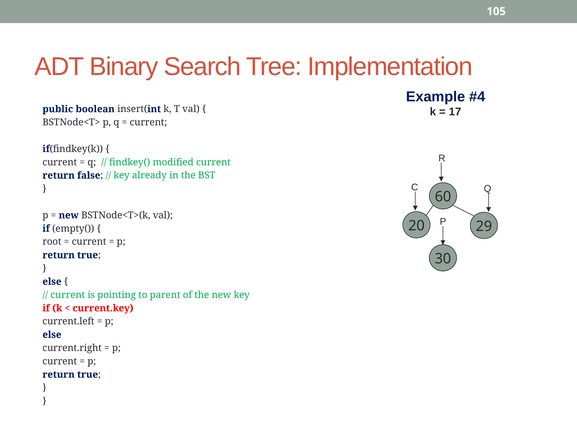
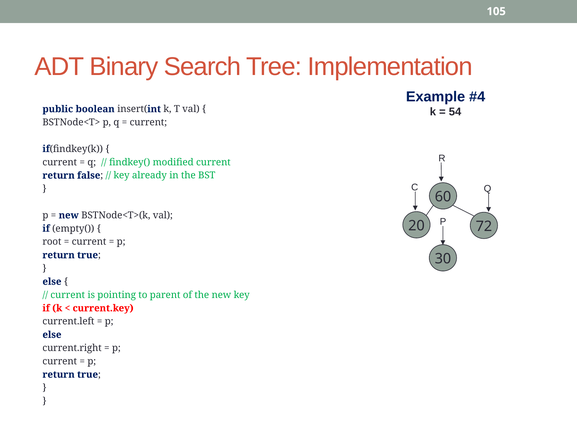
17: 17 -> 54
29: 29 -> 72
